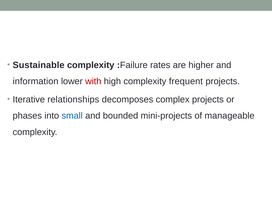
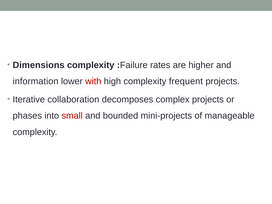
Sustainable: Sustainable -> Dimensions
relationships: relationships -> collaboration
small colour: blue -> red
